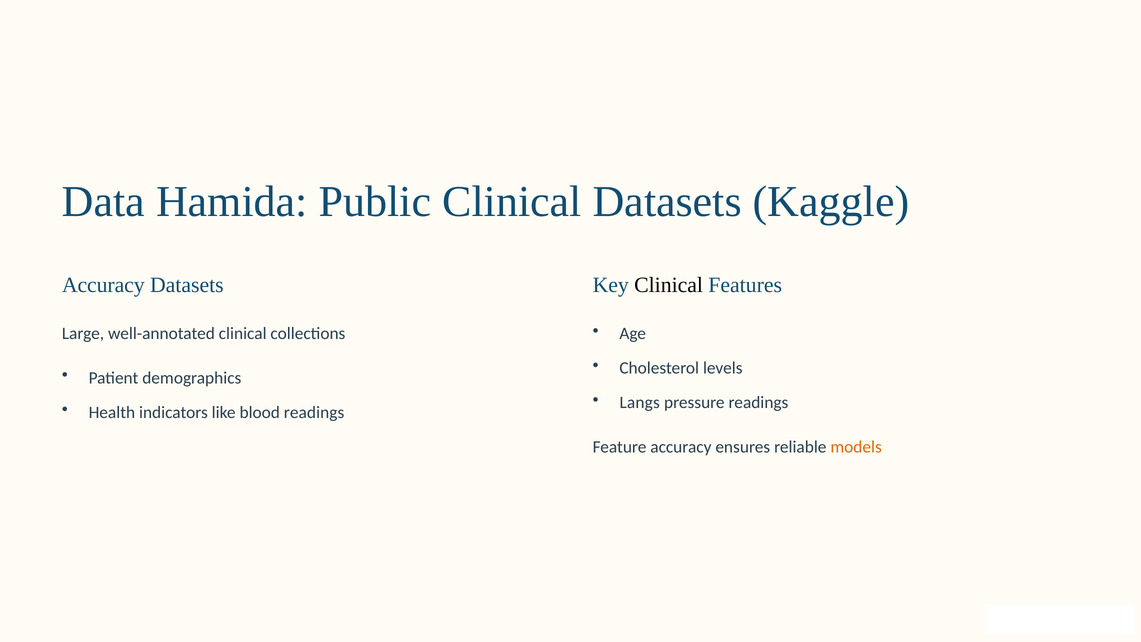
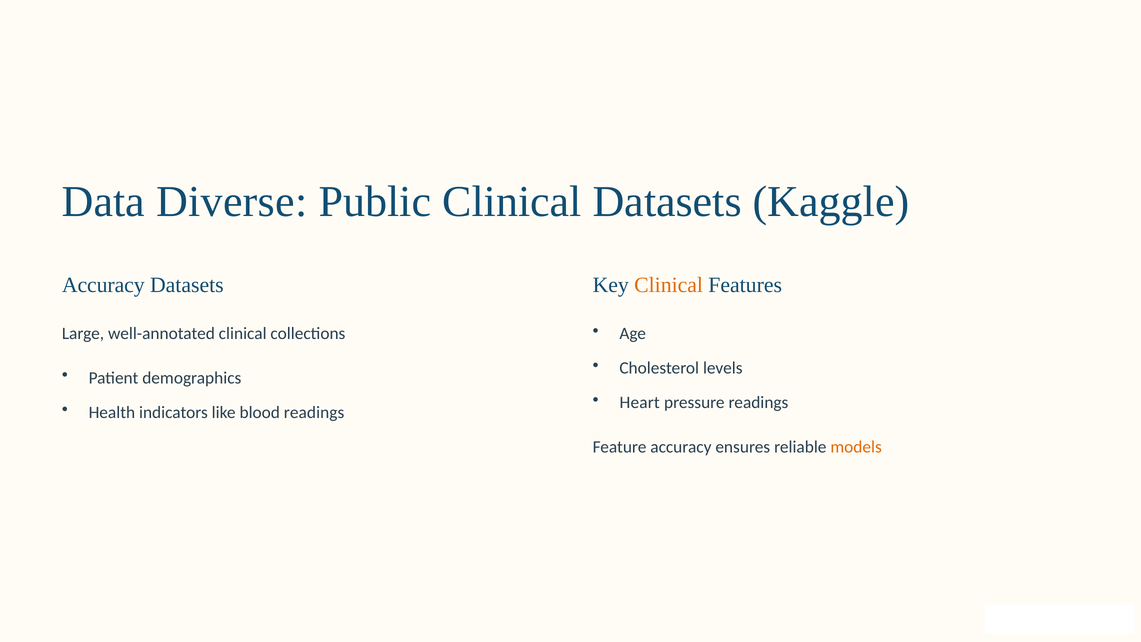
Hamida: Hamida -> Diverse
Clinical at (669, 285) colour: black -> orange
Langs: Langs -> Heart
